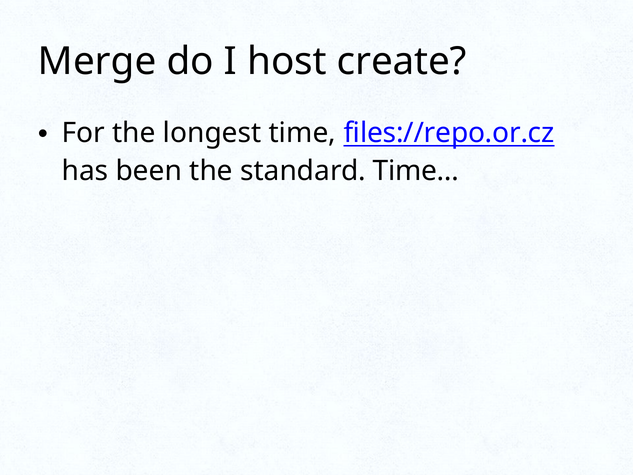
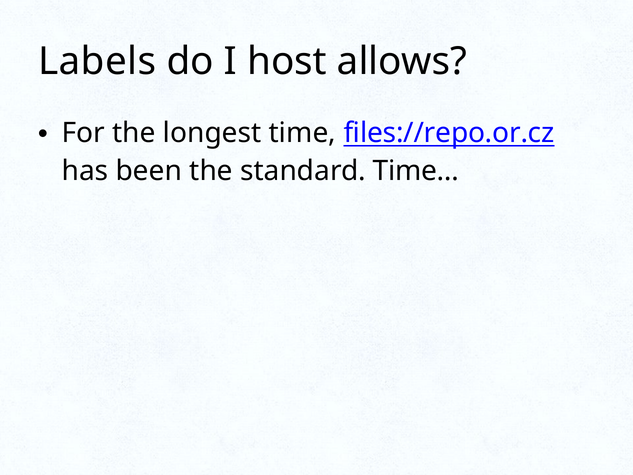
Merge: Merge -> Labels
create: create -> allows
